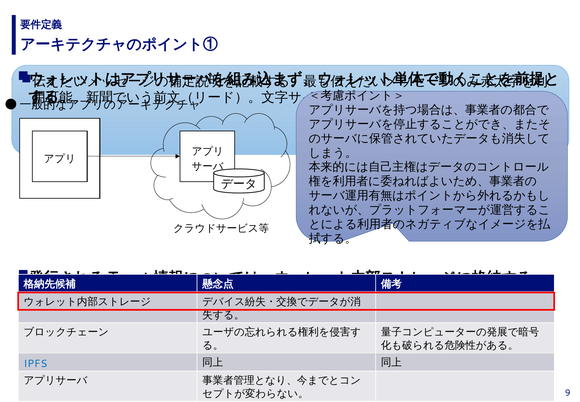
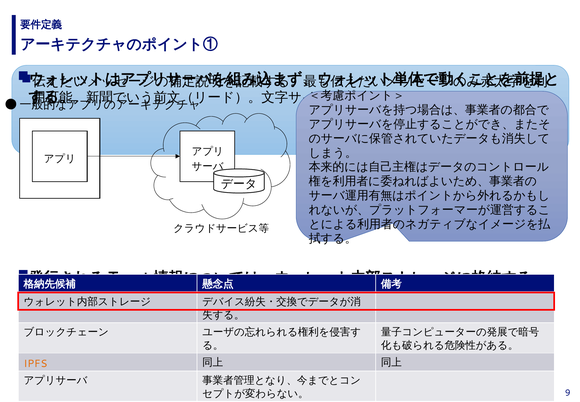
IPFS colour: blue -> orange
